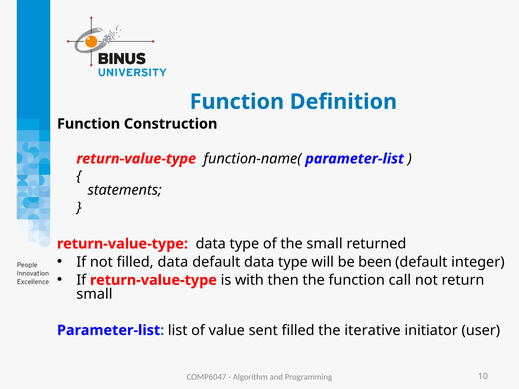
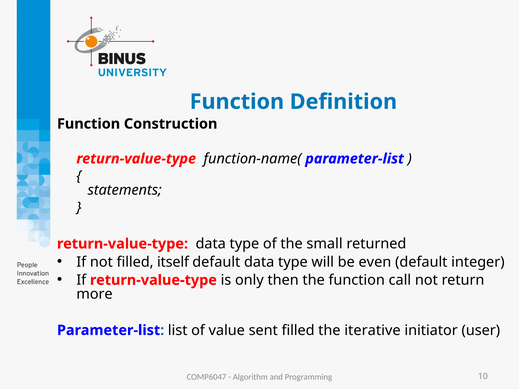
filled data: data -> itself
been: been -> even
with: with -> only
small at (94, 294): small -> more
